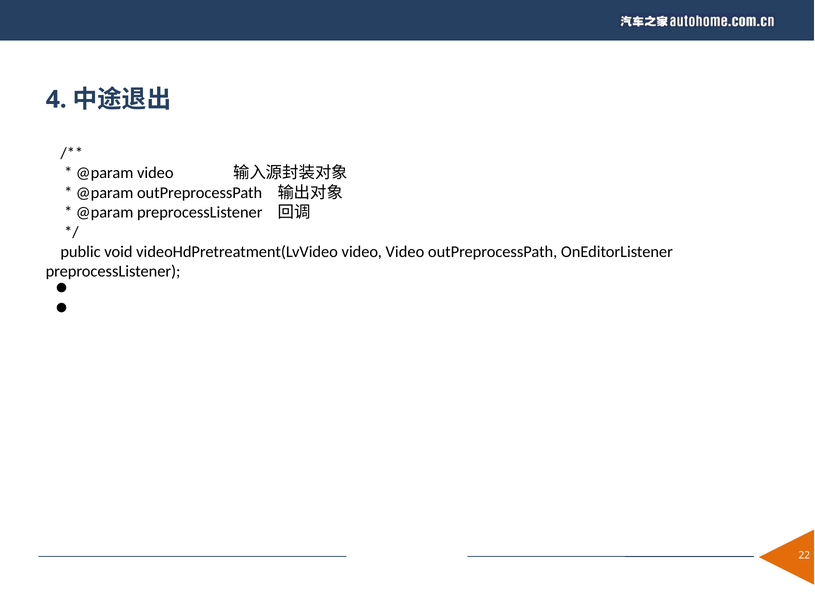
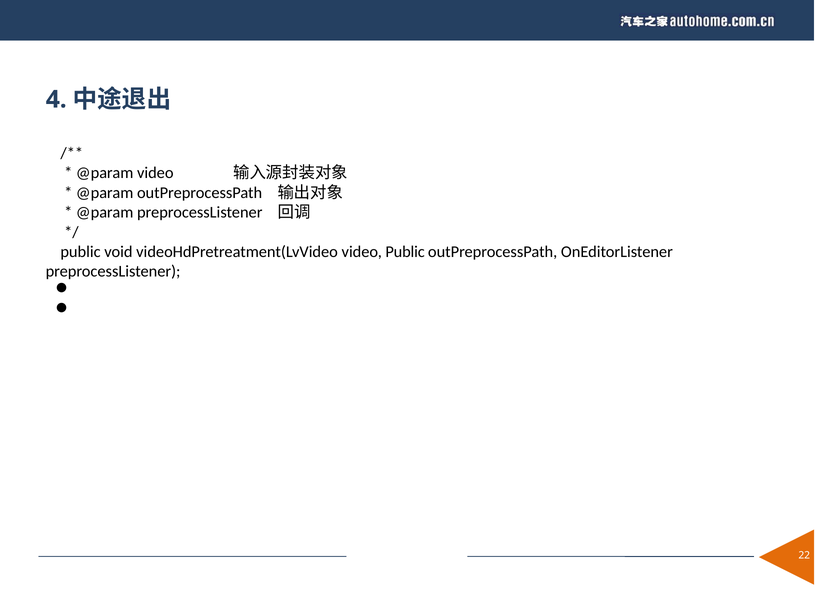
video Video: Video -> Public
